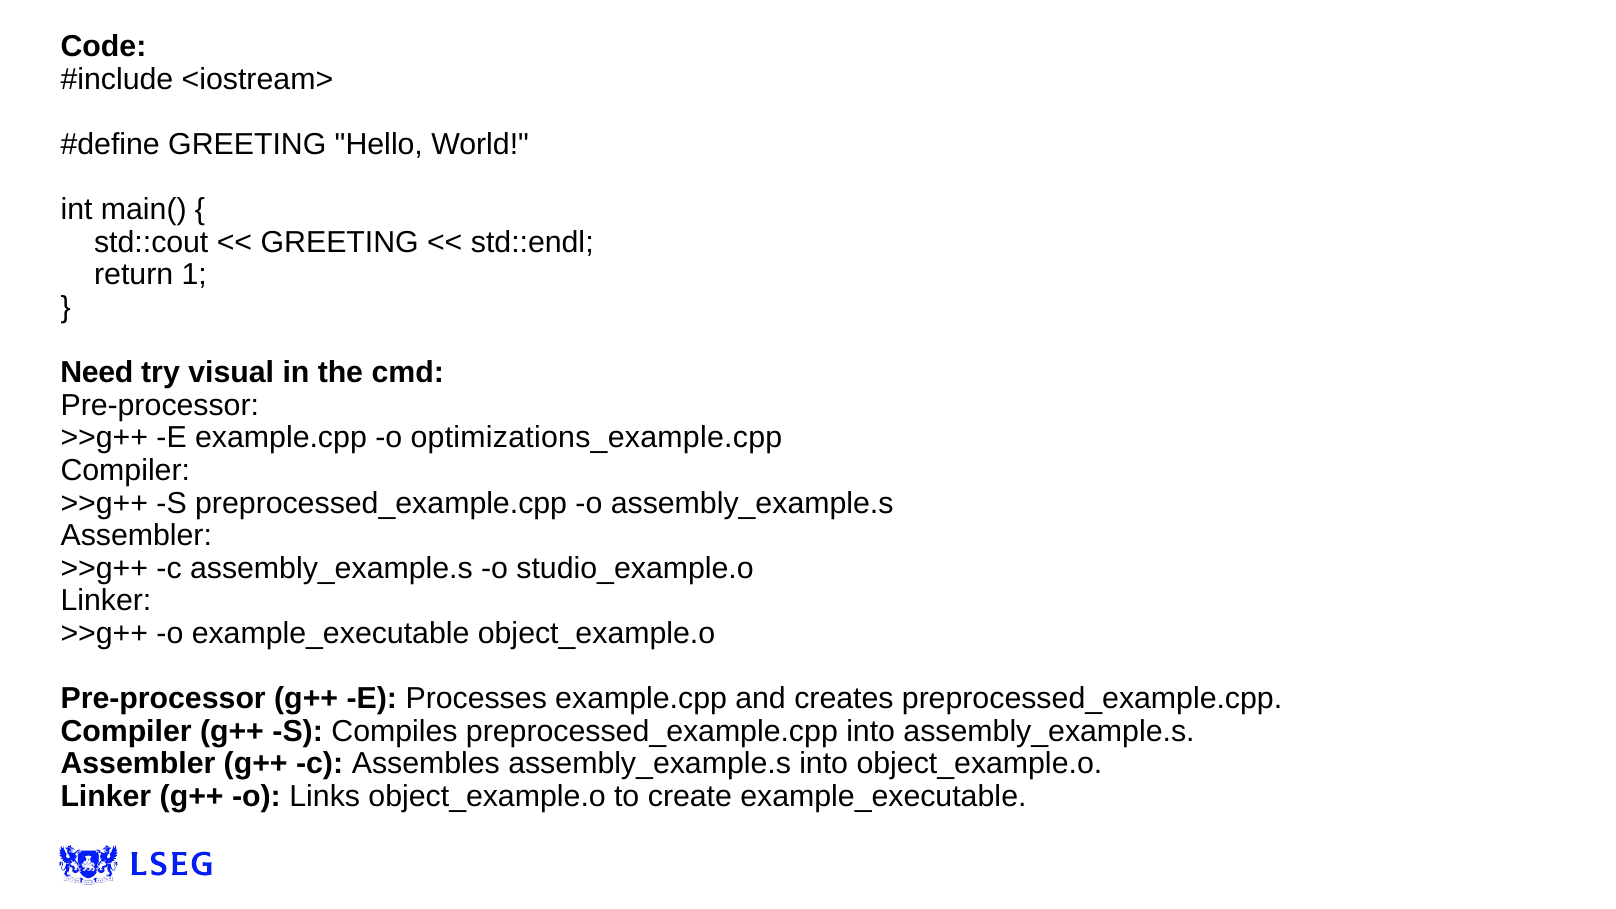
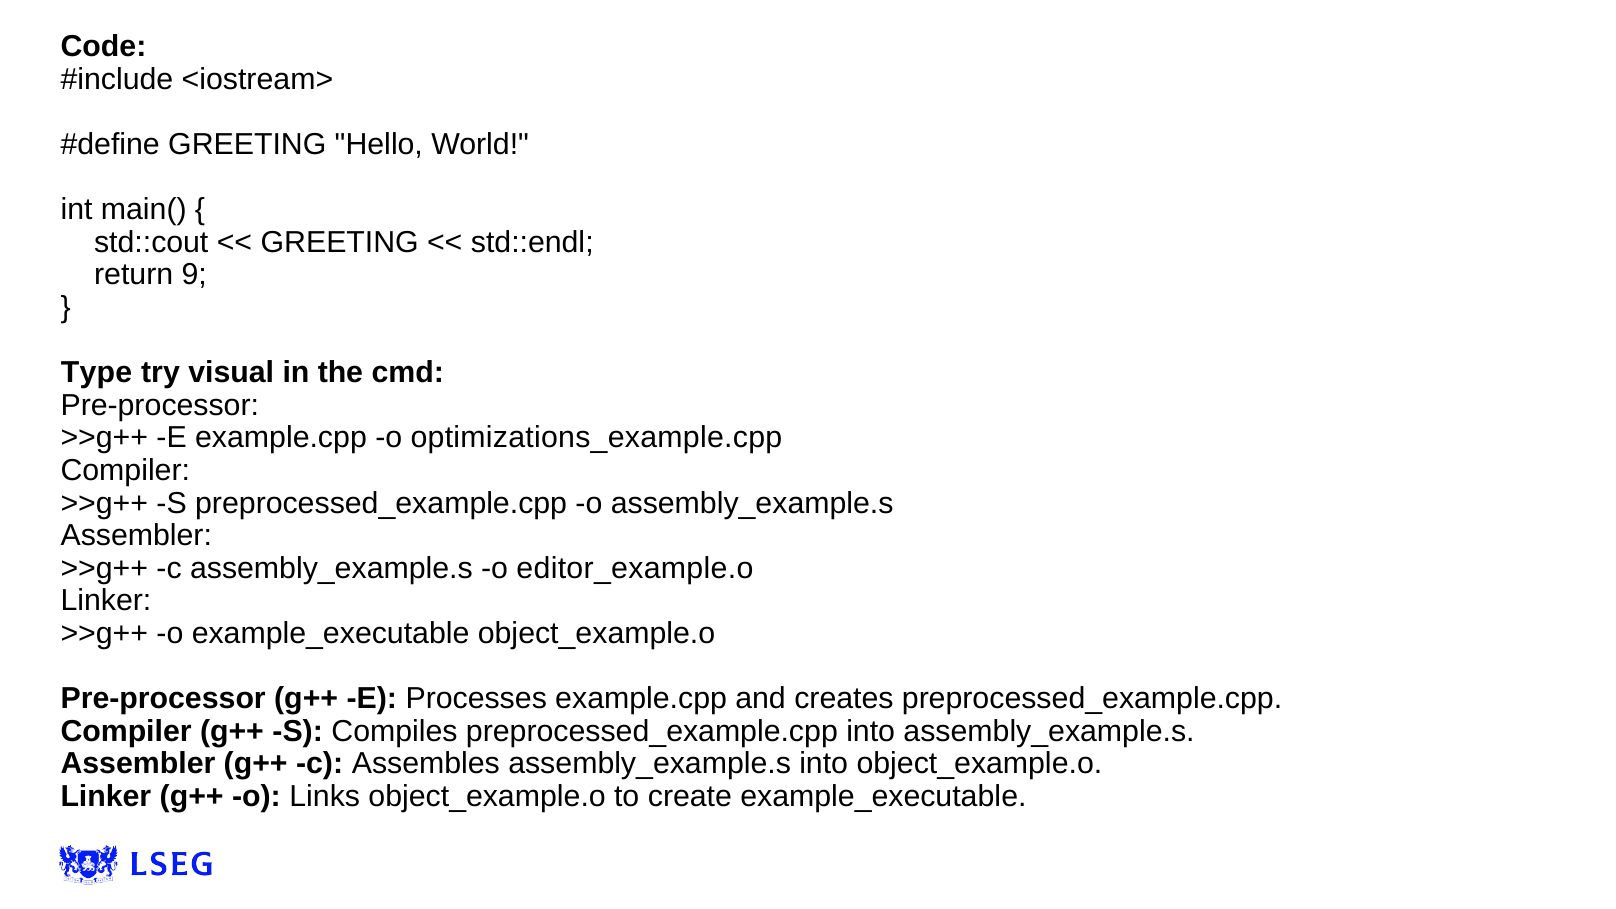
1: 1 -> 9
Need: Need -> Type
studio_example.o: studio_example.o -> editor_example.o
